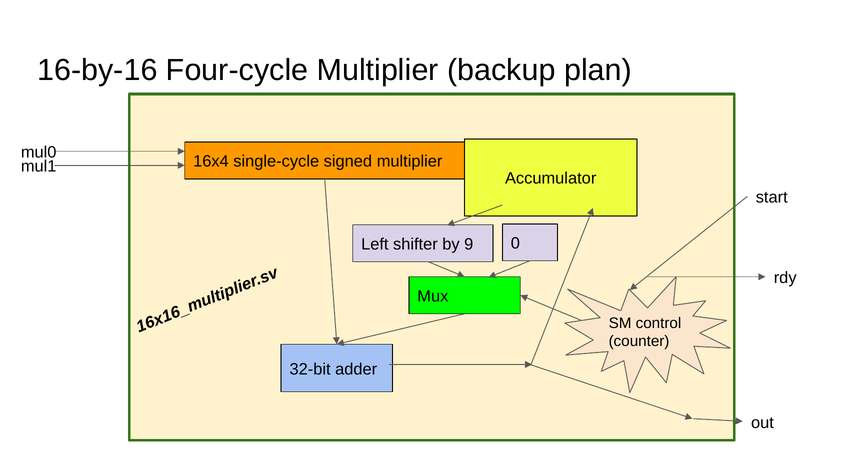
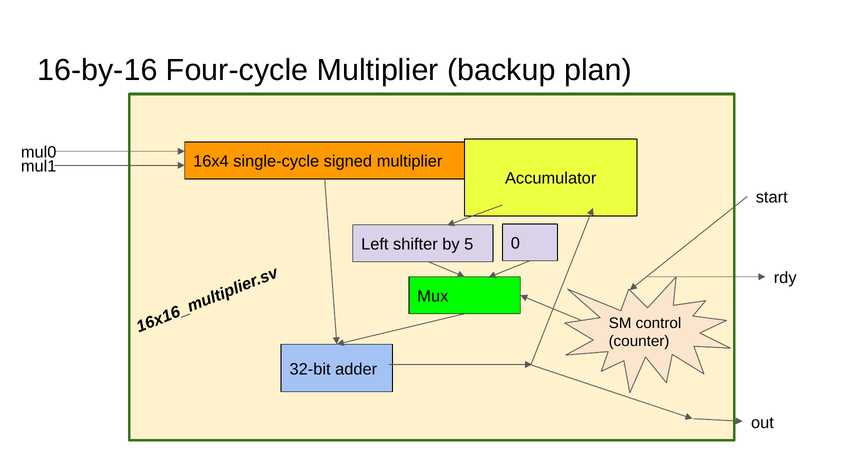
9: 9 -> 5
